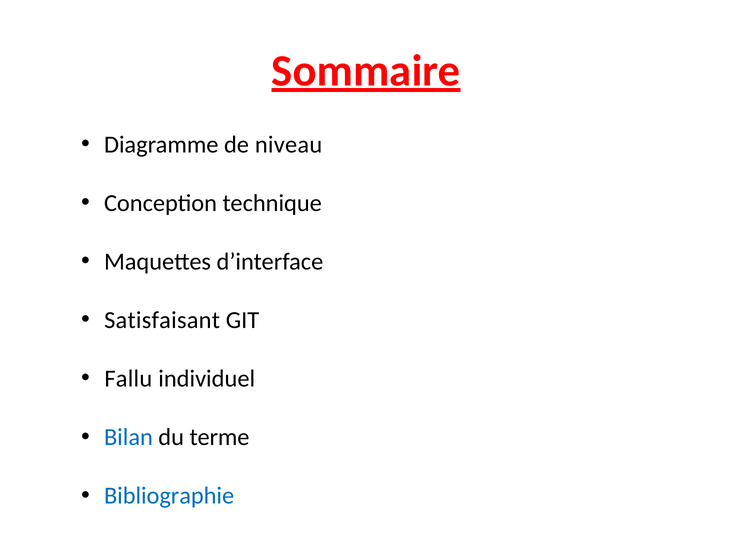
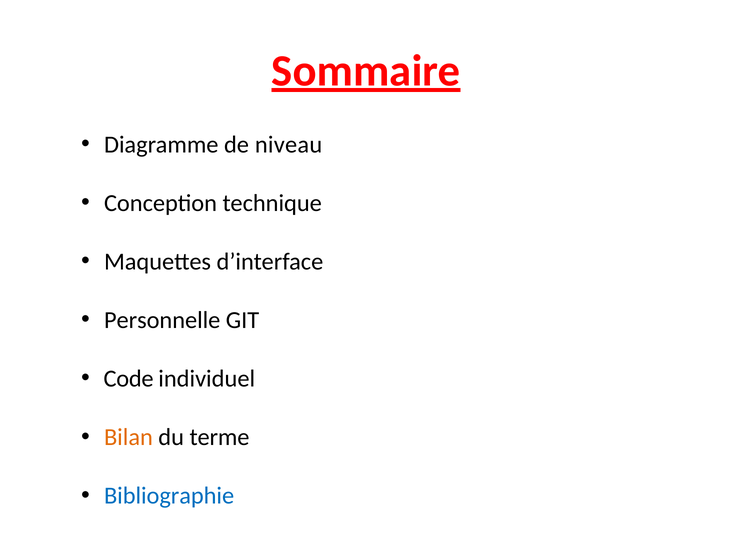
Satisfaisant: Satisfaisant -> Personnelle
Fallu: Fallu -> Code
Bilan colour: blue -> orange
